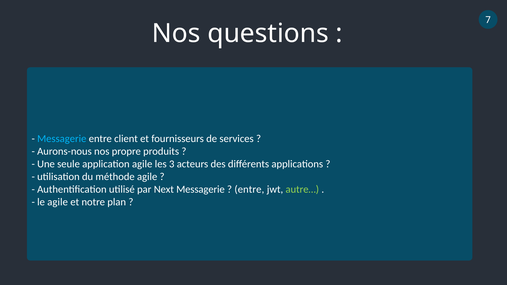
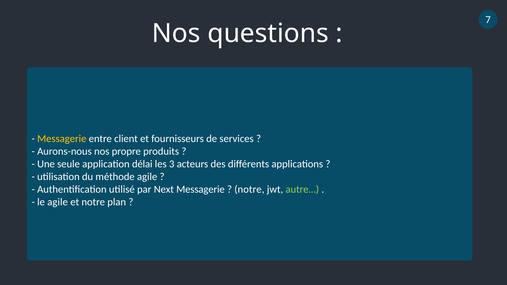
Messagerie at (62, 139) colour: light blue -> yellow
application agile: agile -> délai
entre at (249, 189): entre -> notre
